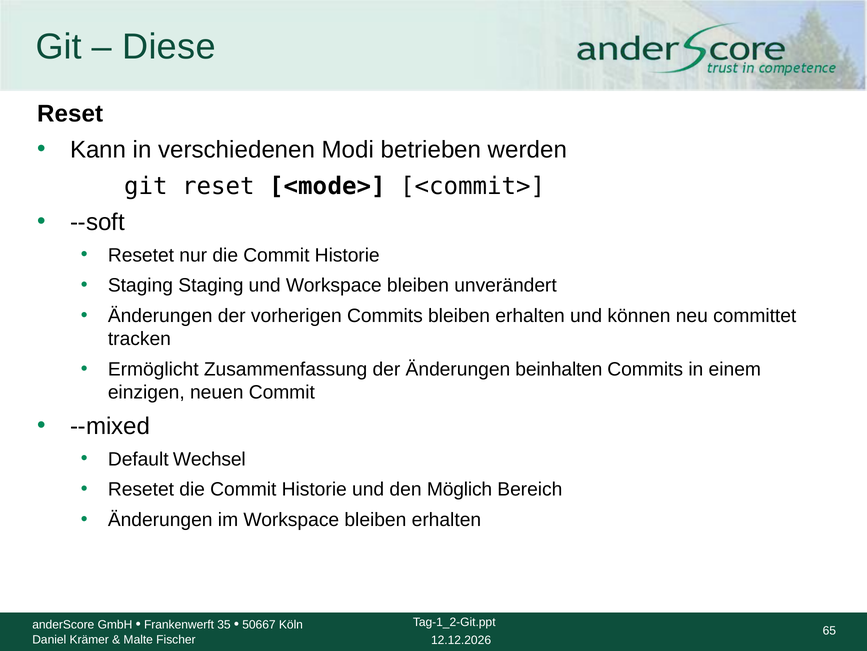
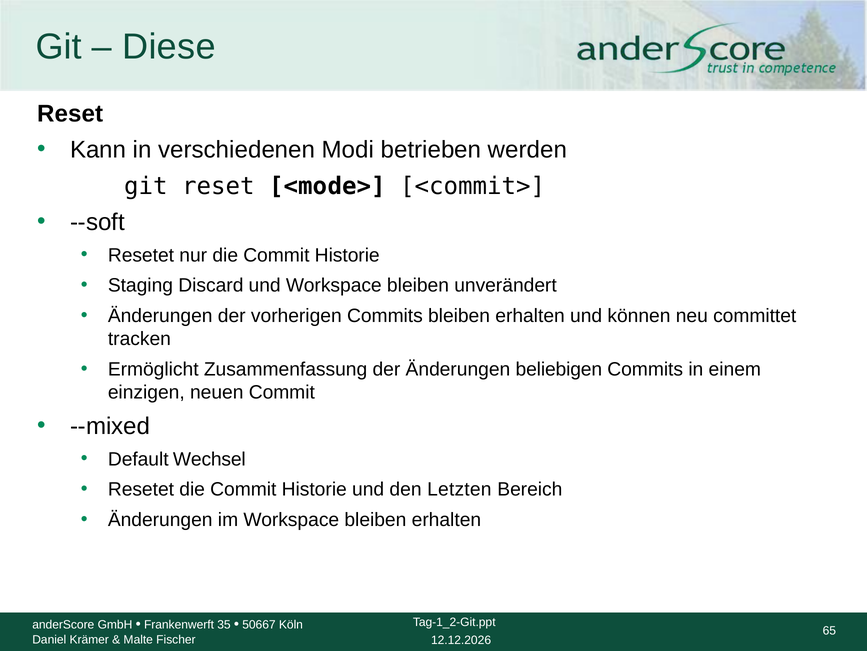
Staging Staging: Staging -> Discard
beinhalten: beinhalten -> beliebigen
Möglich: Möglich -> Letzten
